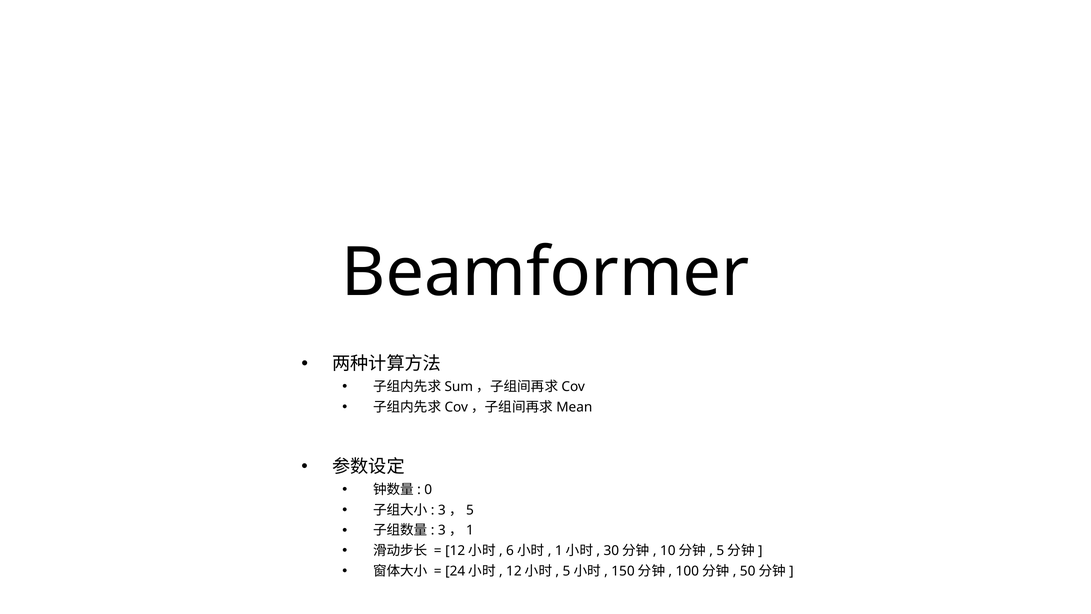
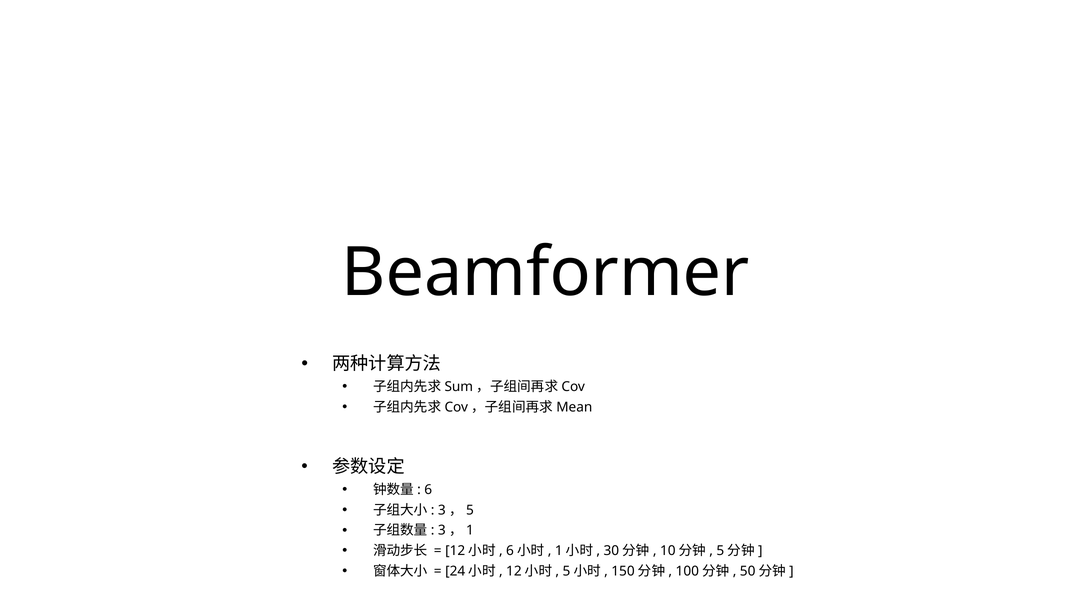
0: 0 -> 6
